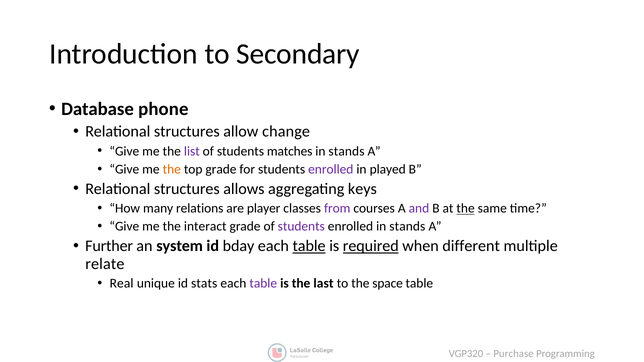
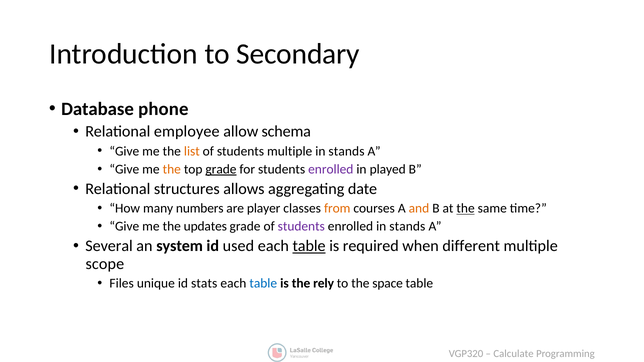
structures at (187, 132): structures -> employee
change: change -> schema
list colour: purple -> orange
students matches: matches -> multiple
grade at (221, 169) underline: none -> present
keys: keys -> date
relations: relations -> numbers
from colour: purple -> orange
and colour: purple -> orange
interact: interact -> updates
Further: Further -> Several
bday: bday -> used
required underline: present -> none
relate: relate -> scope
Real: Real -> Files
table at (263, 284) colour: purple -> blue
last: last -> rely
Purchase: Purchase -> Calculate
